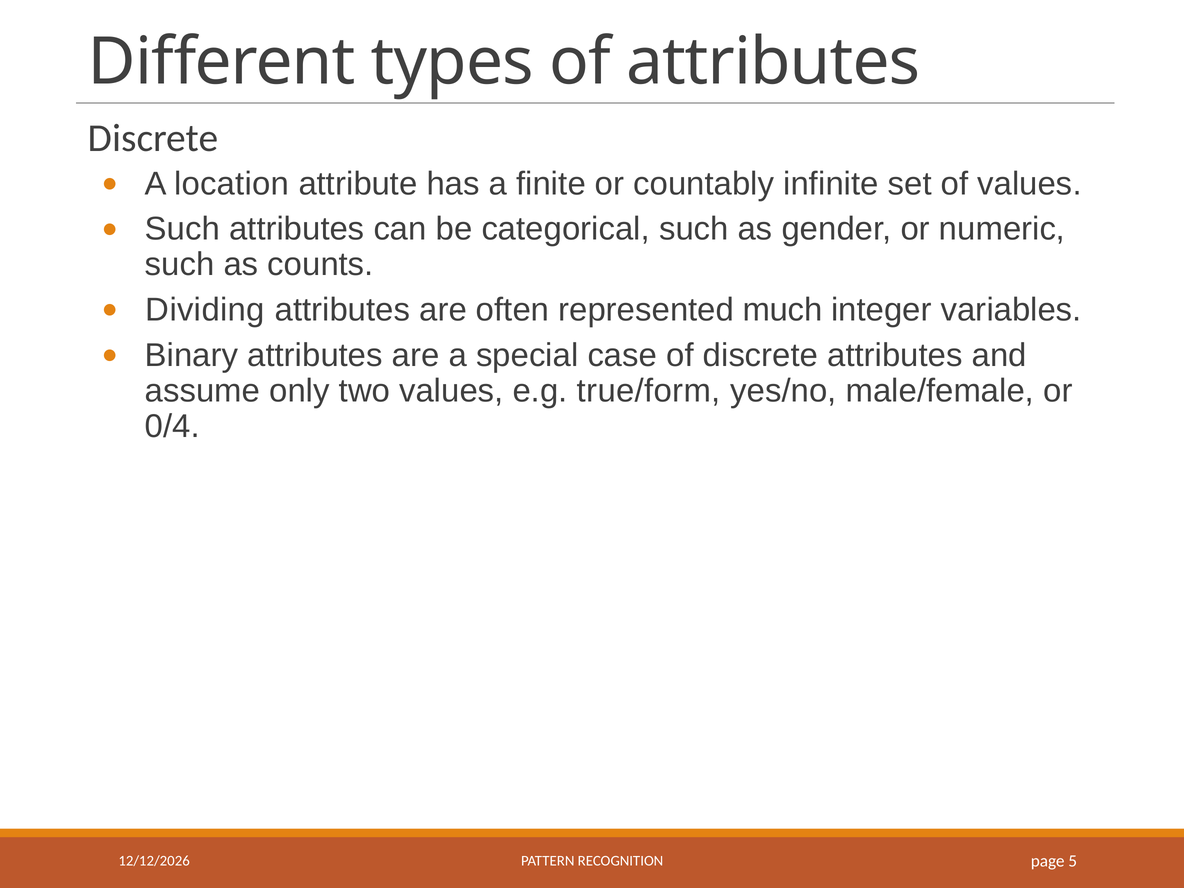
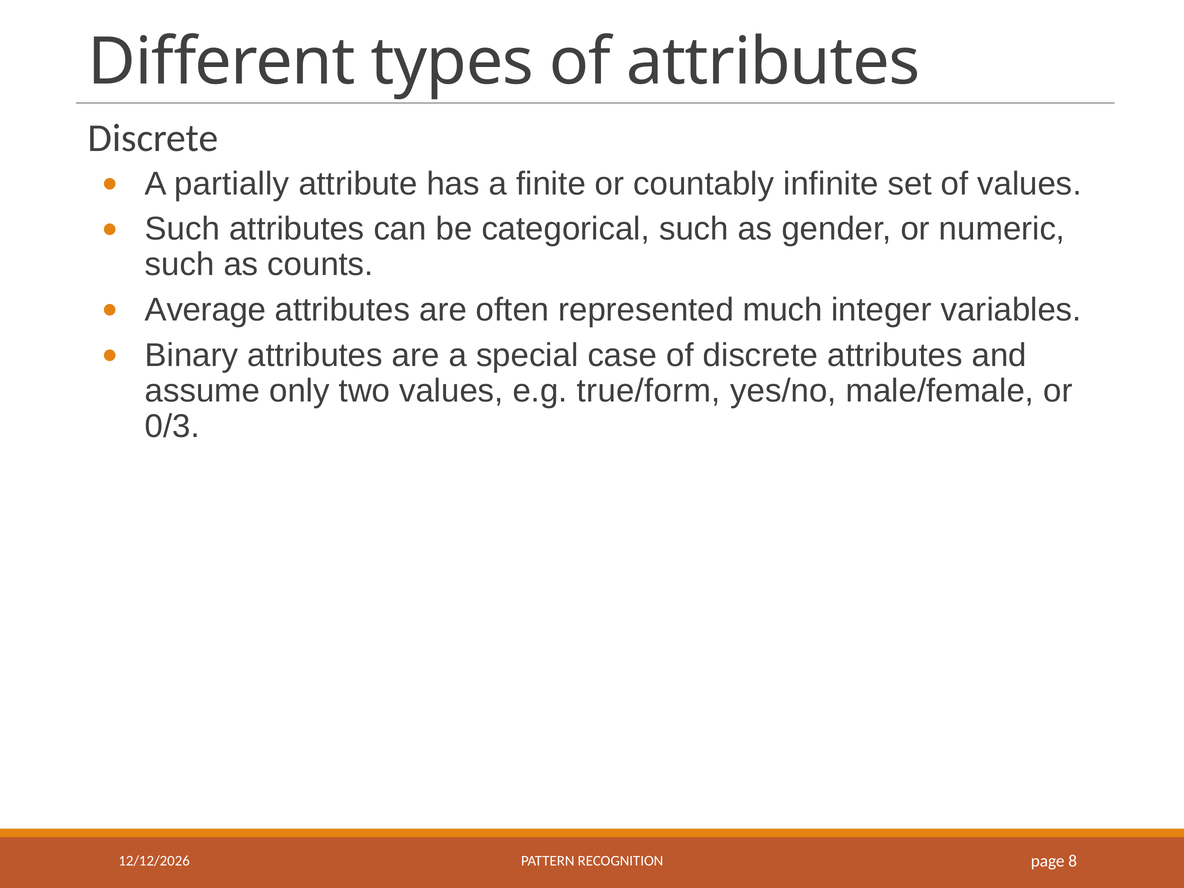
location: location -> partially
Dividing: Dividing -> Average
0/4: 0/4 -> 0/3
5: 5 -> 8
